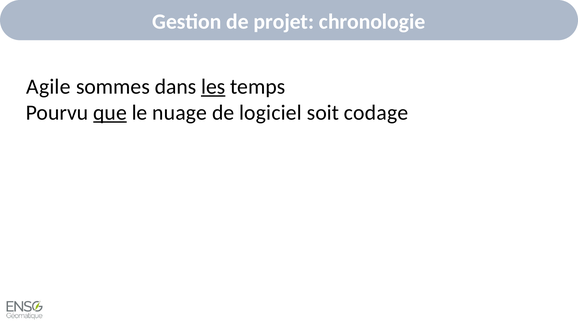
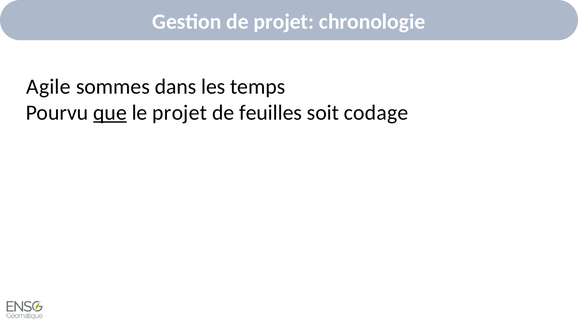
les underline: present -> none
le nuage: nuage -> projet
logiciel: logiciel -> feuilles
